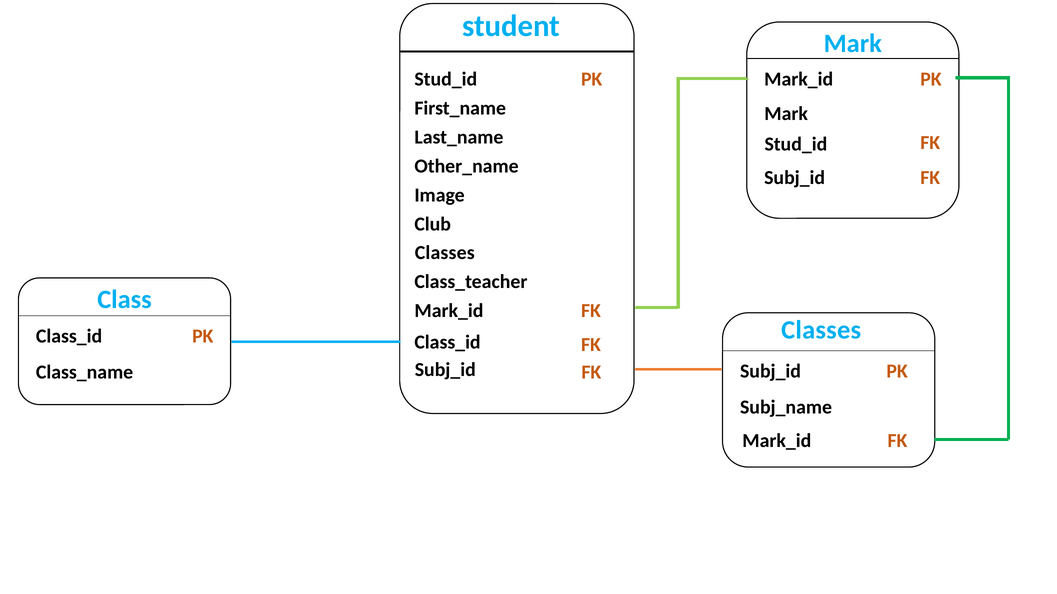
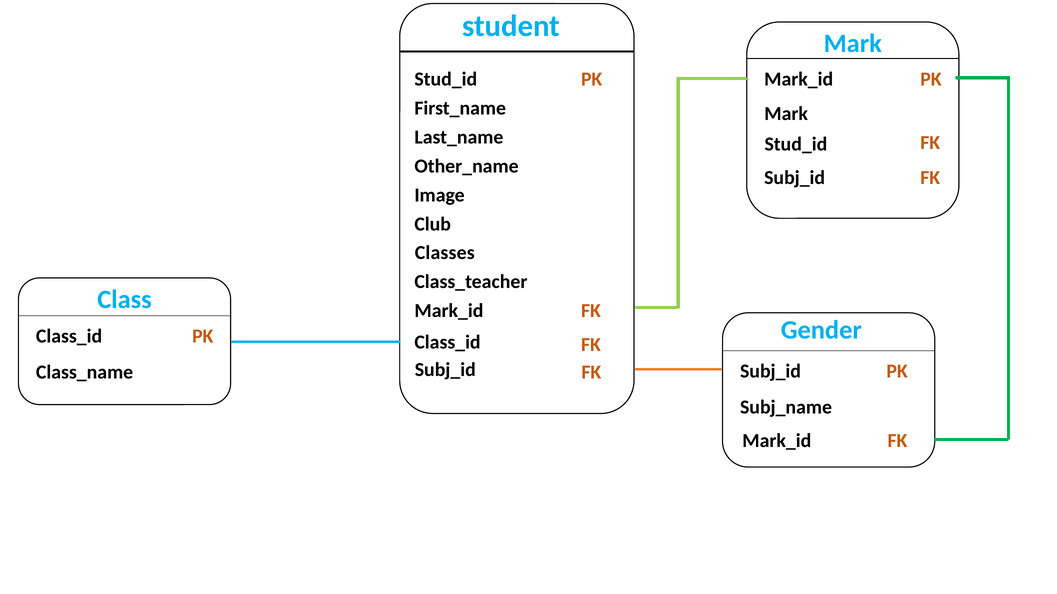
Classes at (821, 330): Classes -> Gender
